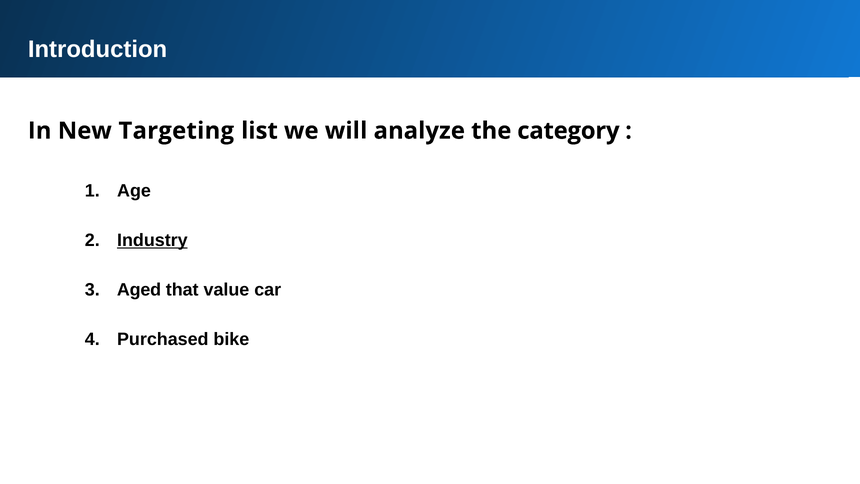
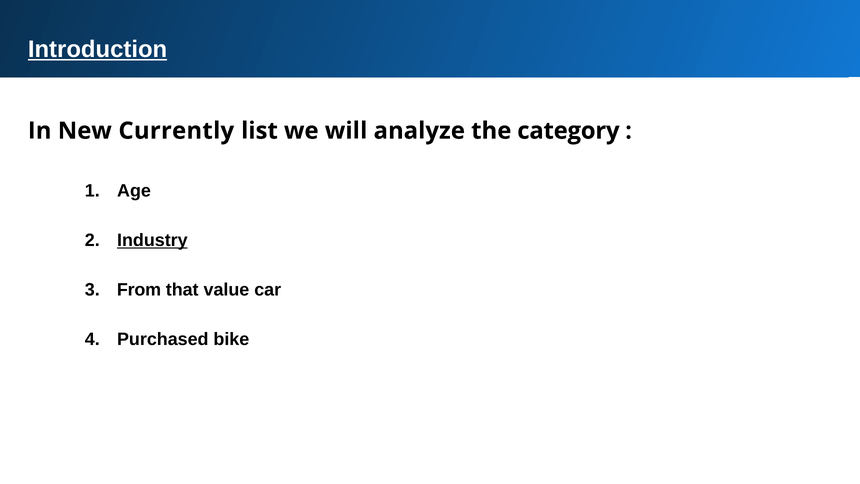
Introduction underline: none -> present
Targeting: Targeting -> Currently
Aged: Aged -> From
